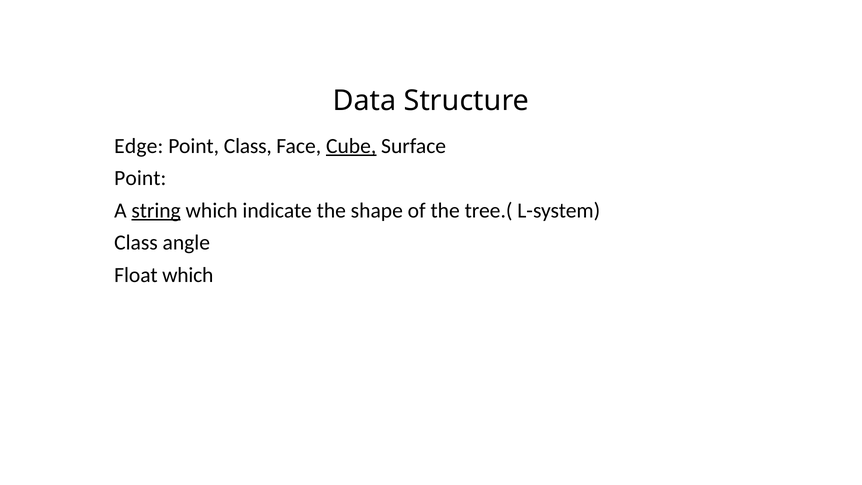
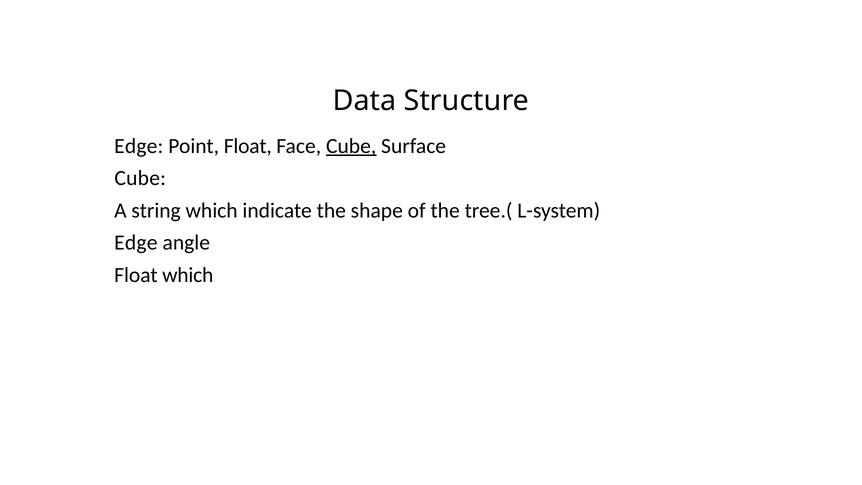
Point Class: Class -> Float
Point at (140, 178): Point -> Cube
string underline: present -> none
Class at (136, 243): Class -> Edge
